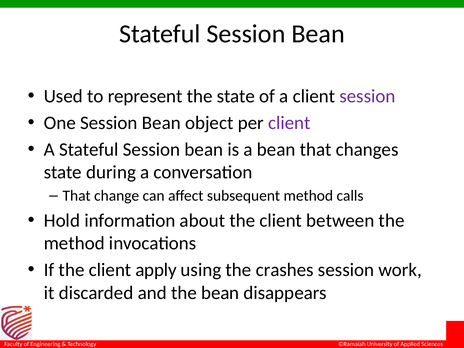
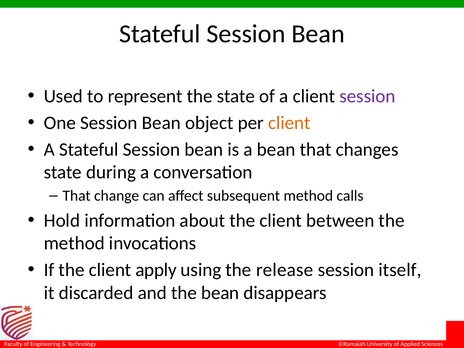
client at (289, 123) colour: purple -> orange
crashes: crashes -> release
work: work -> itself
